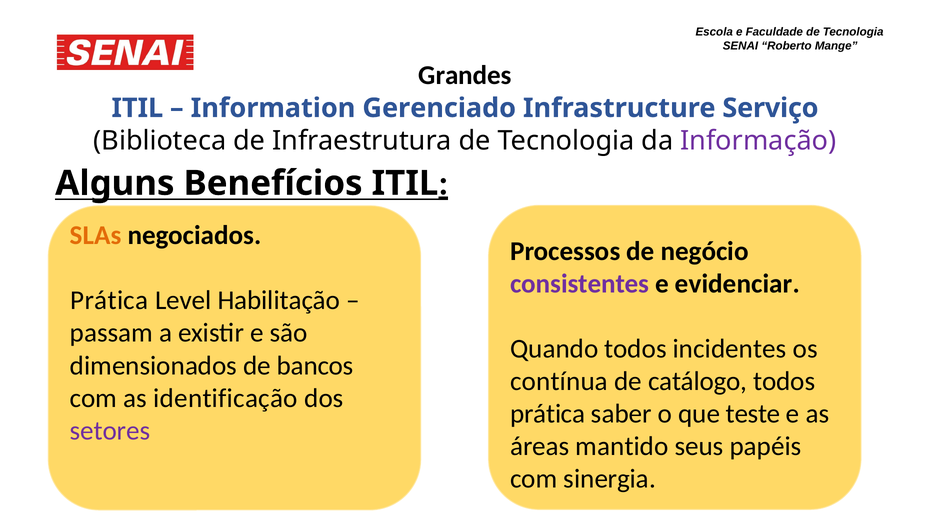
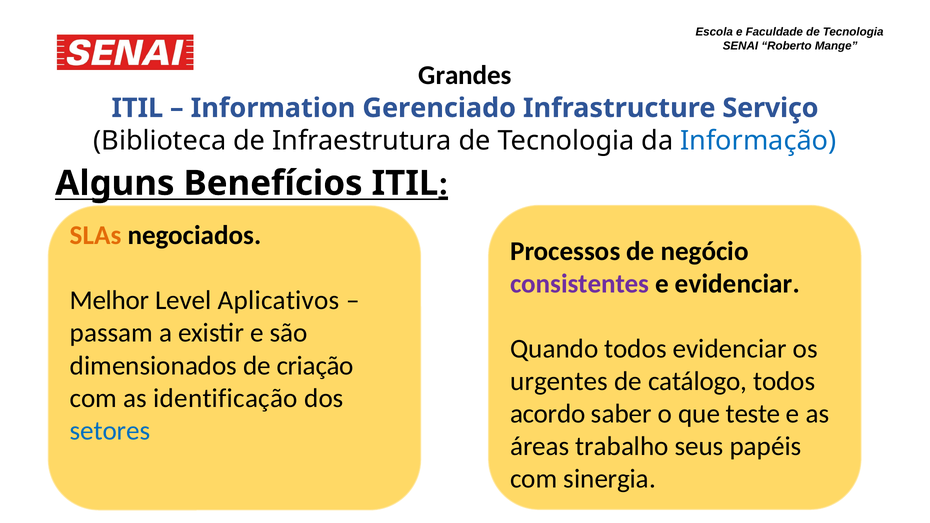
Informação colour: purple -> blue
Prática at (109, 300): Prática -> Melhor
Habilitação: Habilitação -> Aplicativos
todos incidentes: incidentes -> evidenciar
bancos: bancos -> criação
contínua: contínua -> urgentes
prática at (548, 414): prática -> acordo
setores colour: purple -> blue
mantido: mantido -> trabalho
